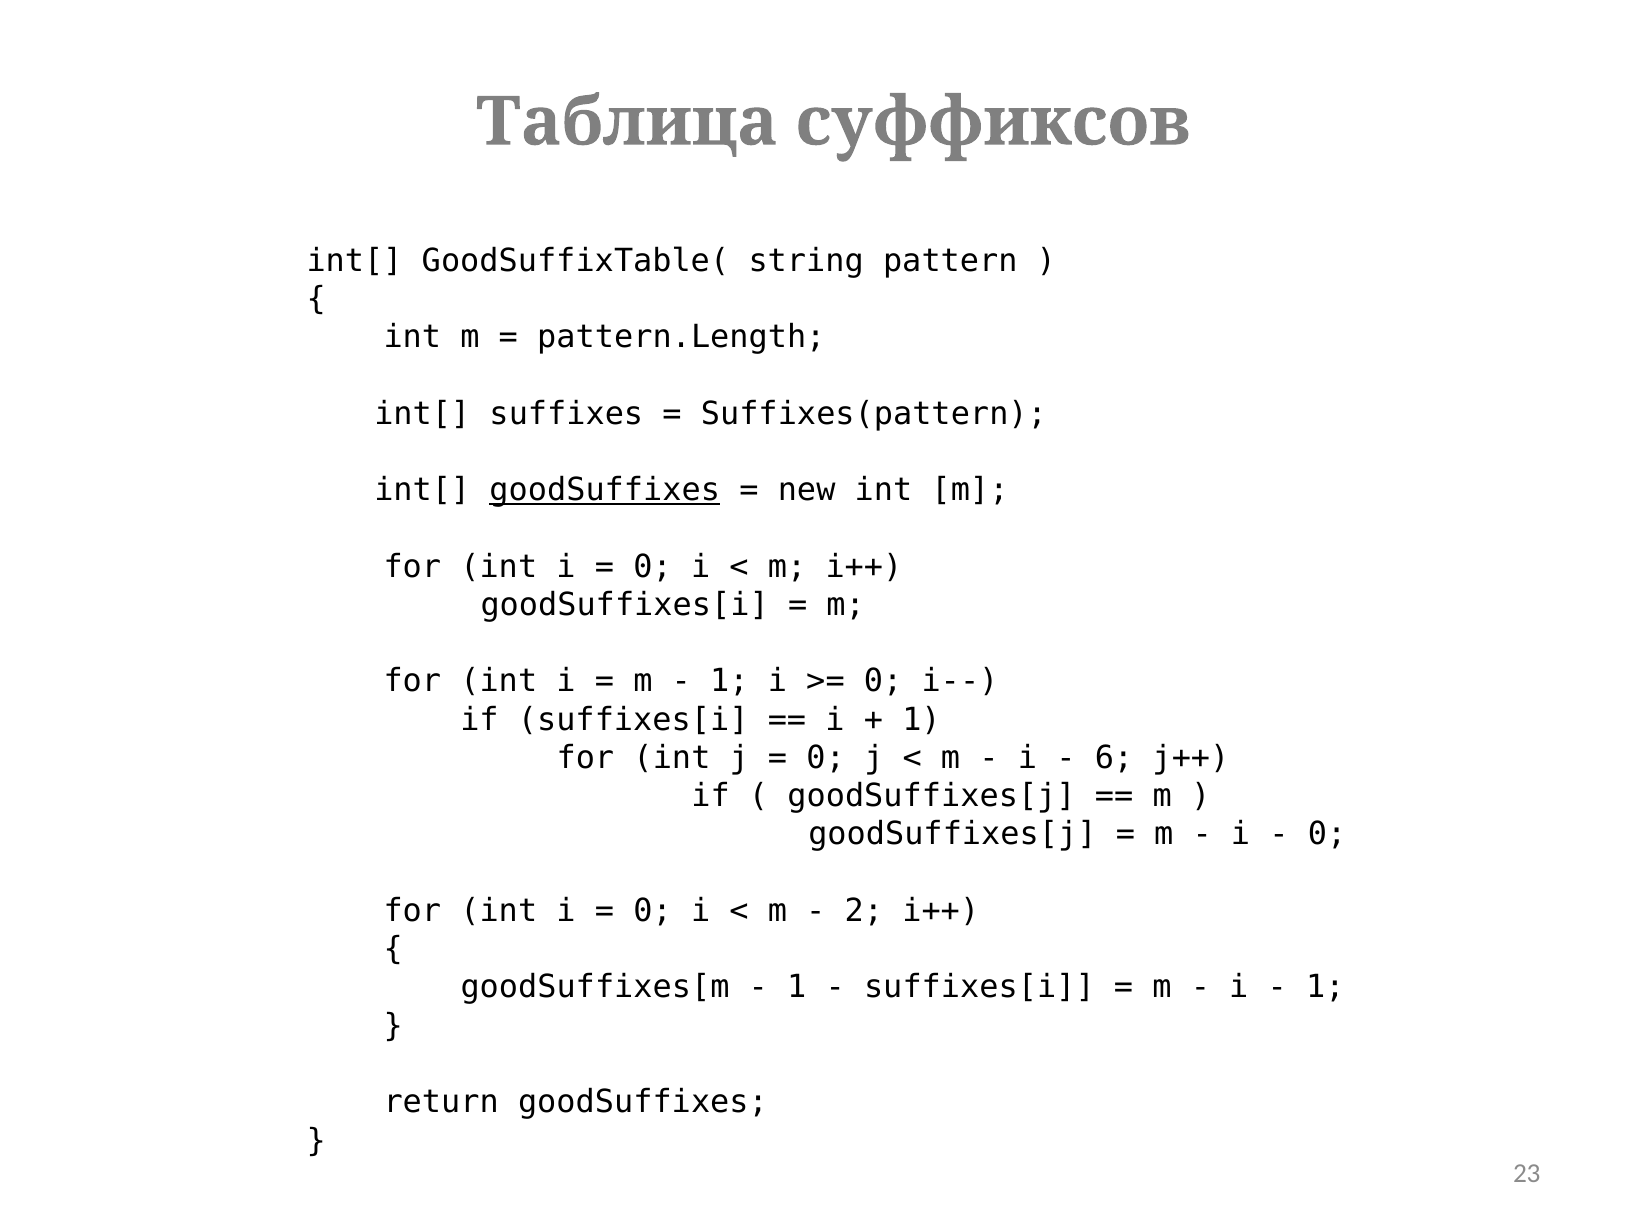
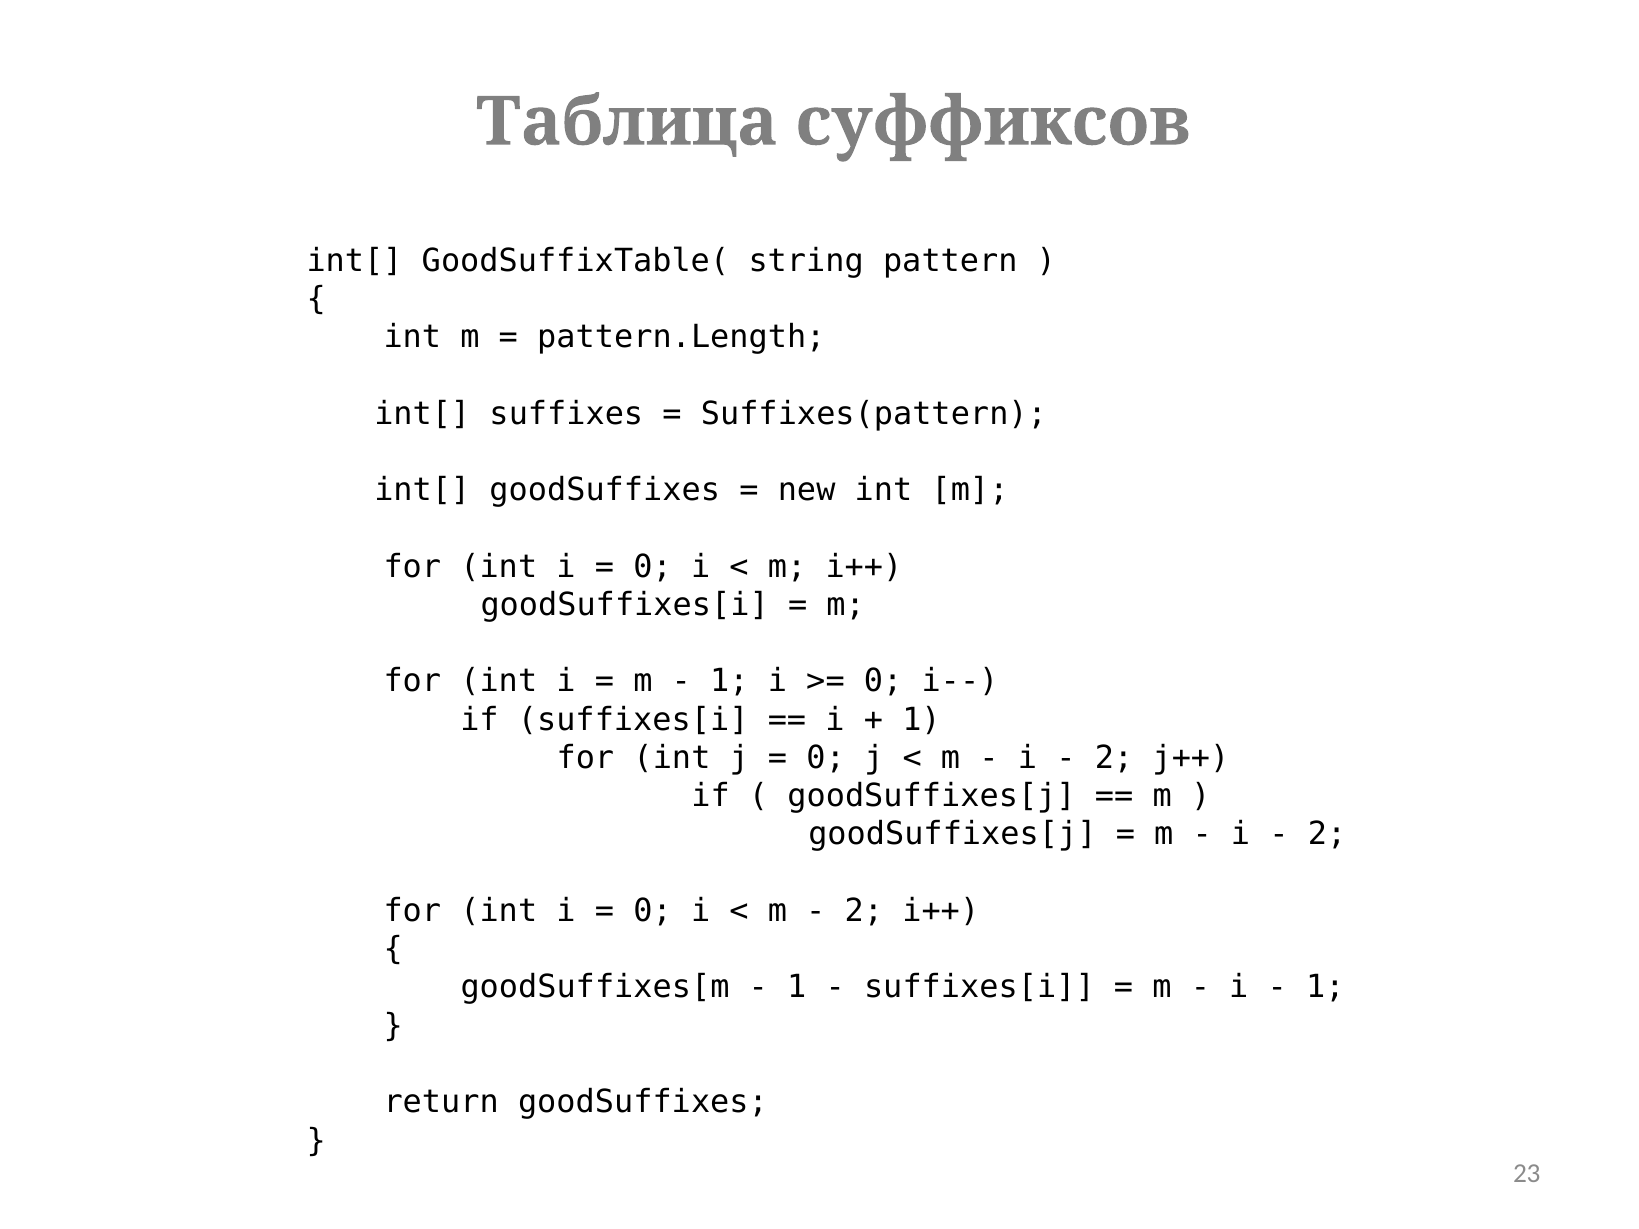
goodSuffixes at (605, 490) underline: present -> none
6 at (1114, 758): 6 -> 2
0 at (1327, 835): 0 -> 2
